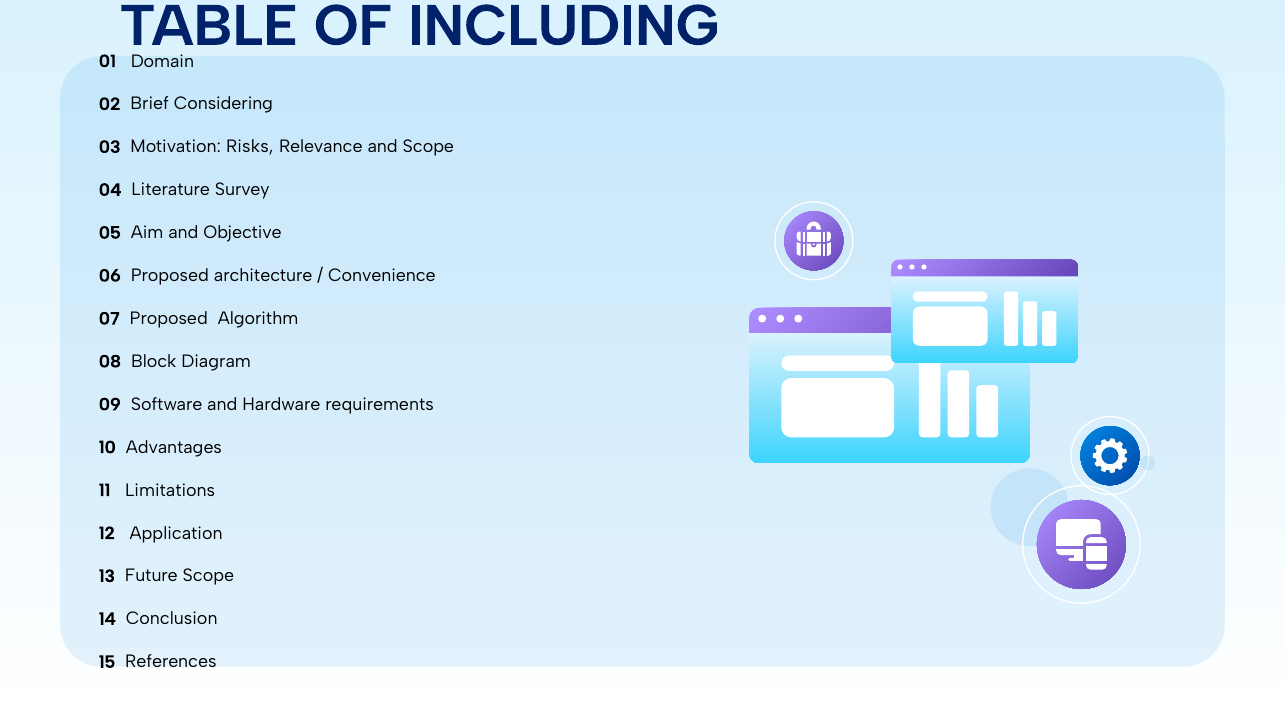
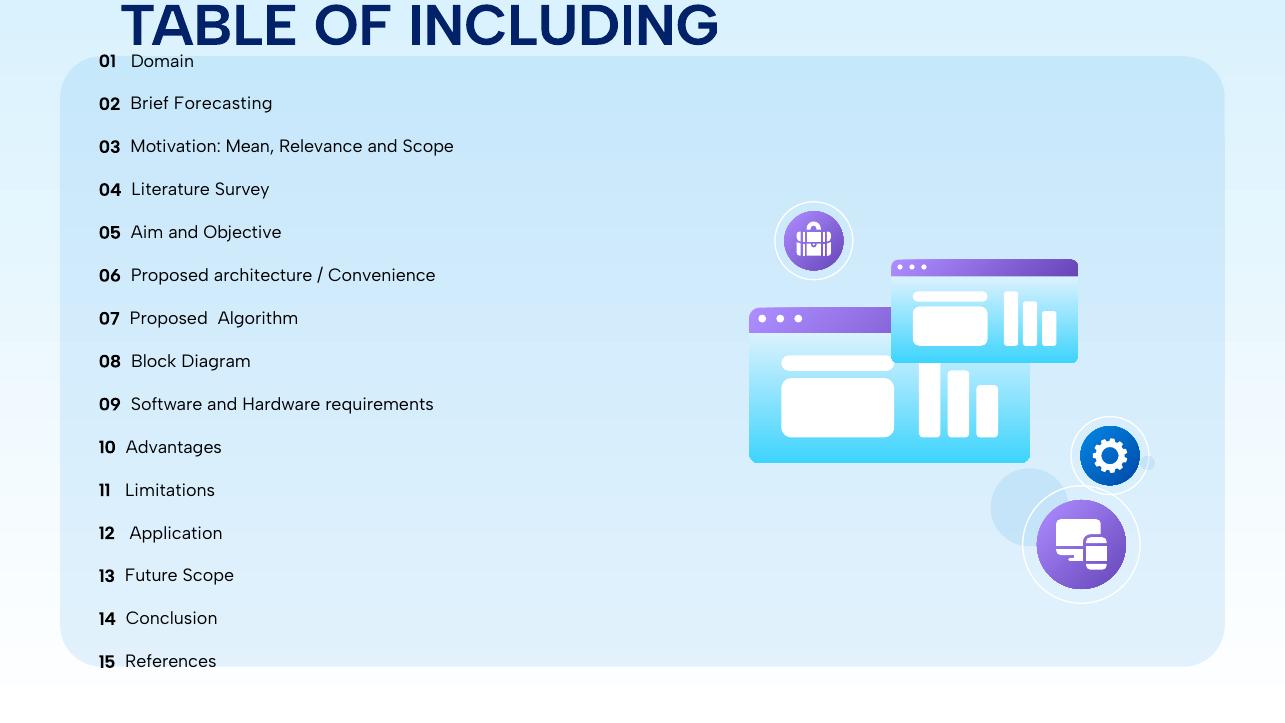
Considering: Considering -> Forecasting
Risks: Risks -> Mean
